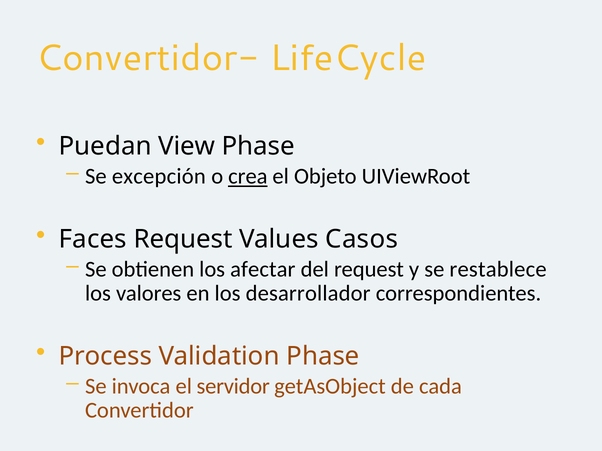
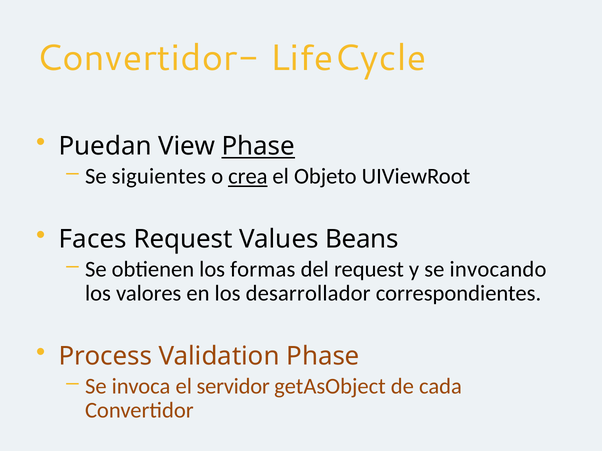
Phase at (258, 147) underline: none -> present
excepción: excepción -> siguientes
Casos: Casos -> Beans
afectar: afectar -> formas
restablece: restablece -> invocando
